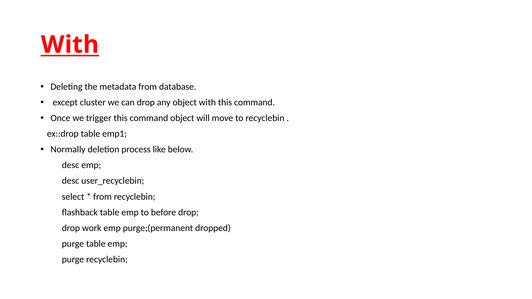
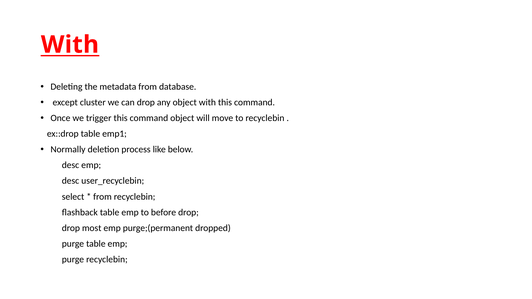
work: work -> most
